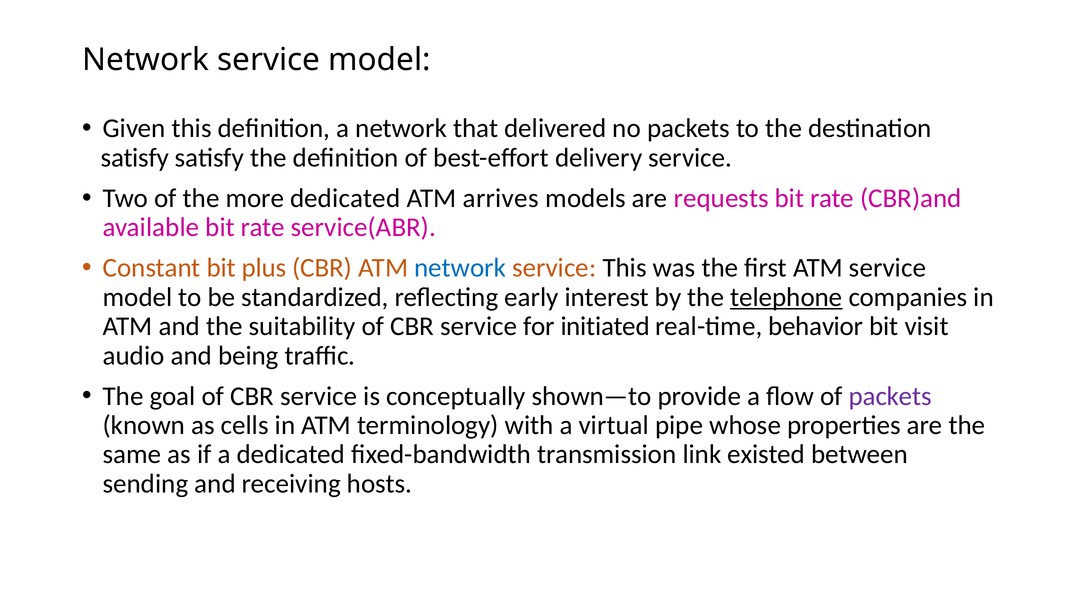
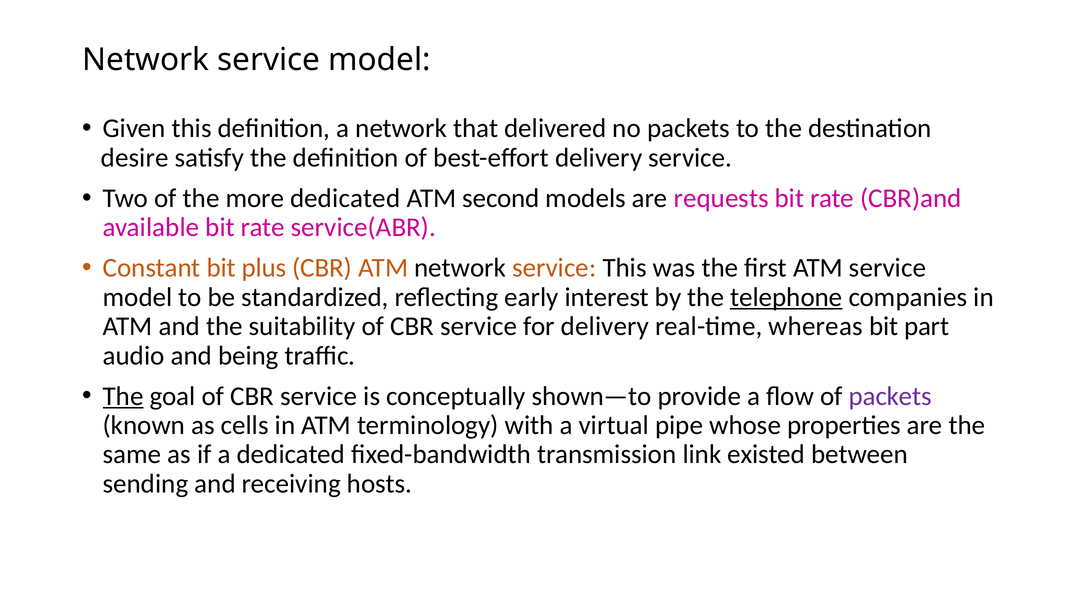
satisfy at (135, 158): satisfy -> desire
arrives: arrives -> second
network at (460, 268) colour: blue -> black
for initiated: initiated -> delivery
behavior: behavior -> whereas
visit: visit -> part
The at (123, 396) underline: none -> present
